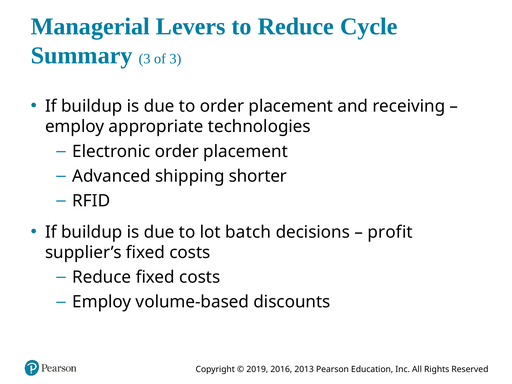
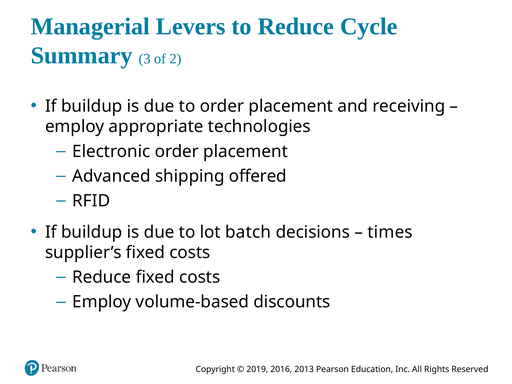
of 3: 3 -> 2
shorter: shorter -> offered
profit: profit -> times
